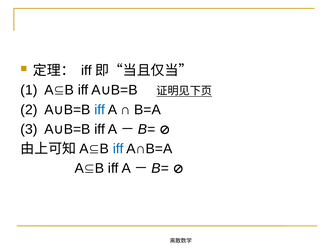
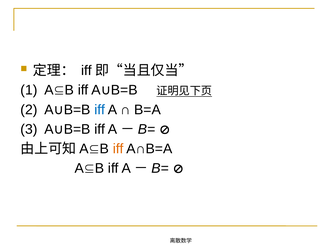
iff at (118, 148) colour: blue -> orange
